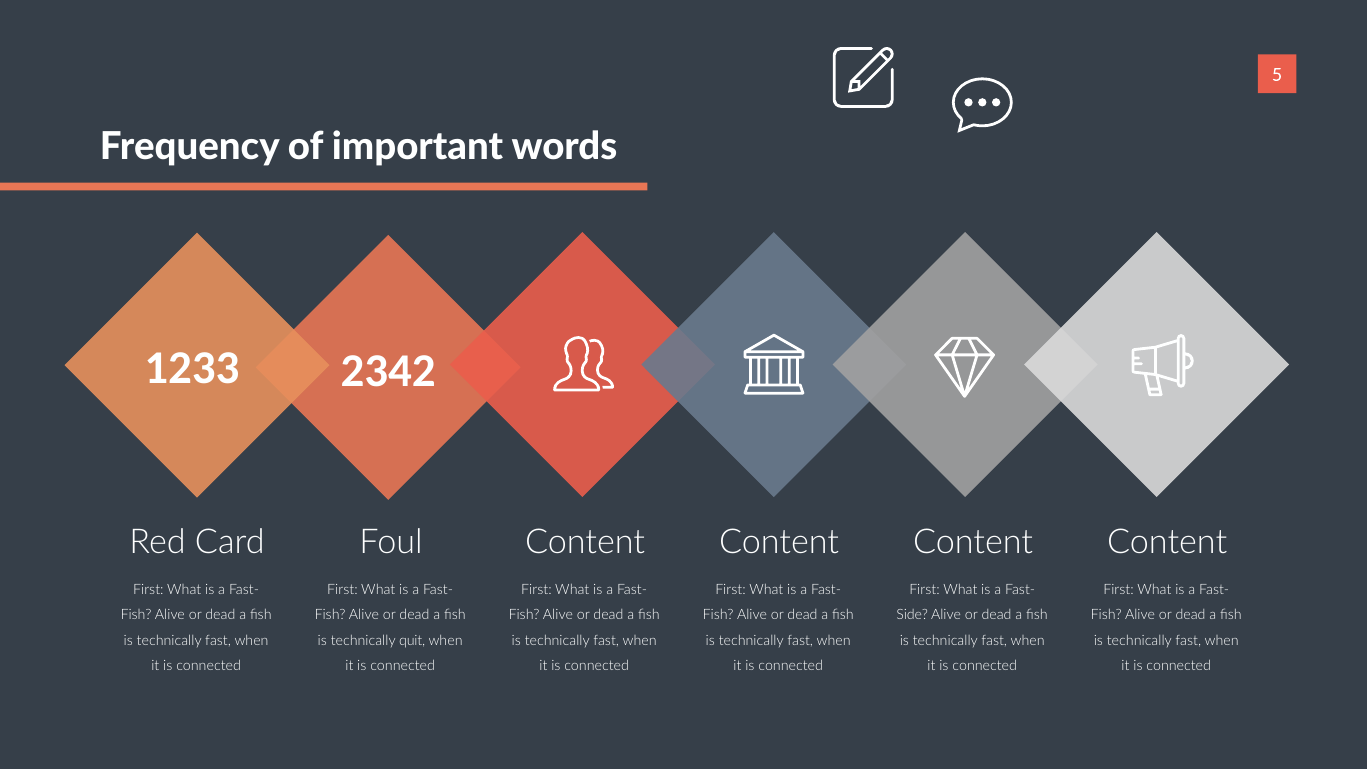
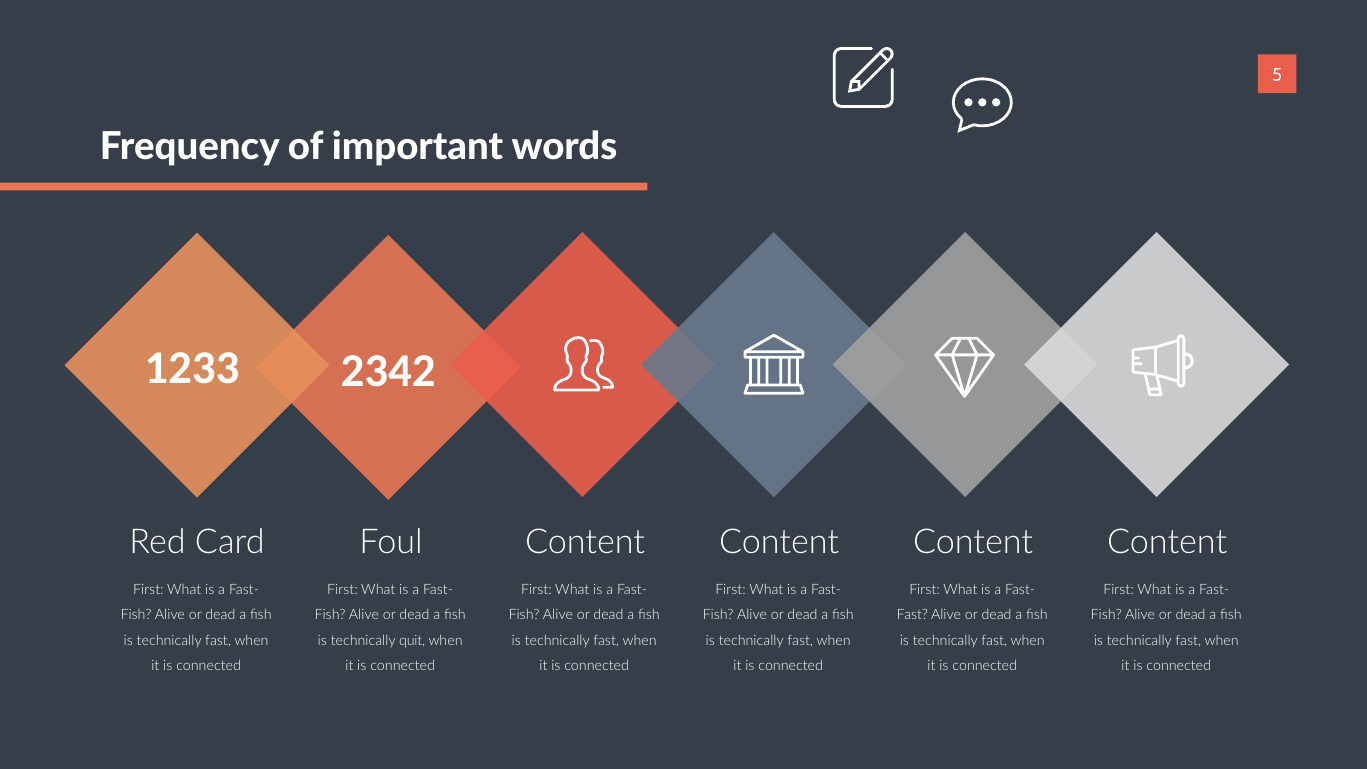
Side at (912, 615): Side -> Fast
